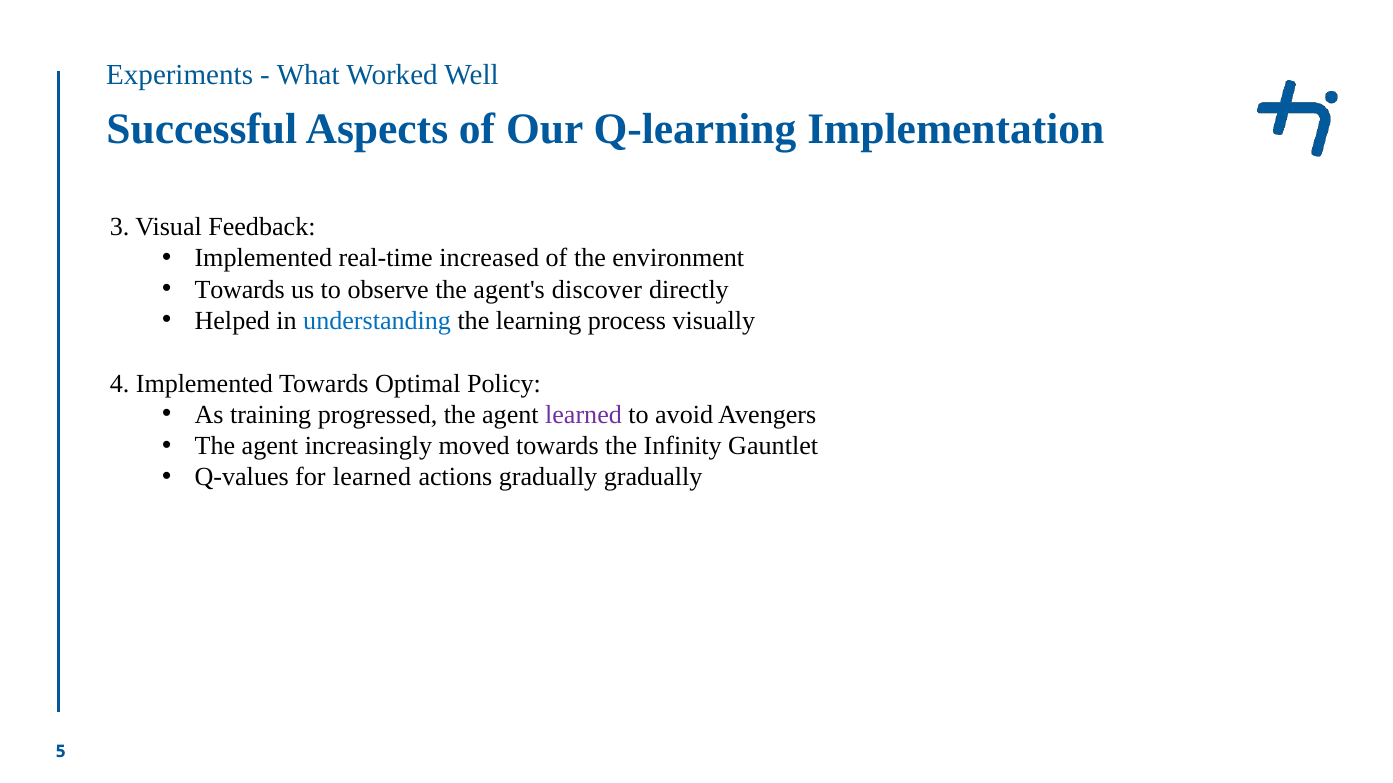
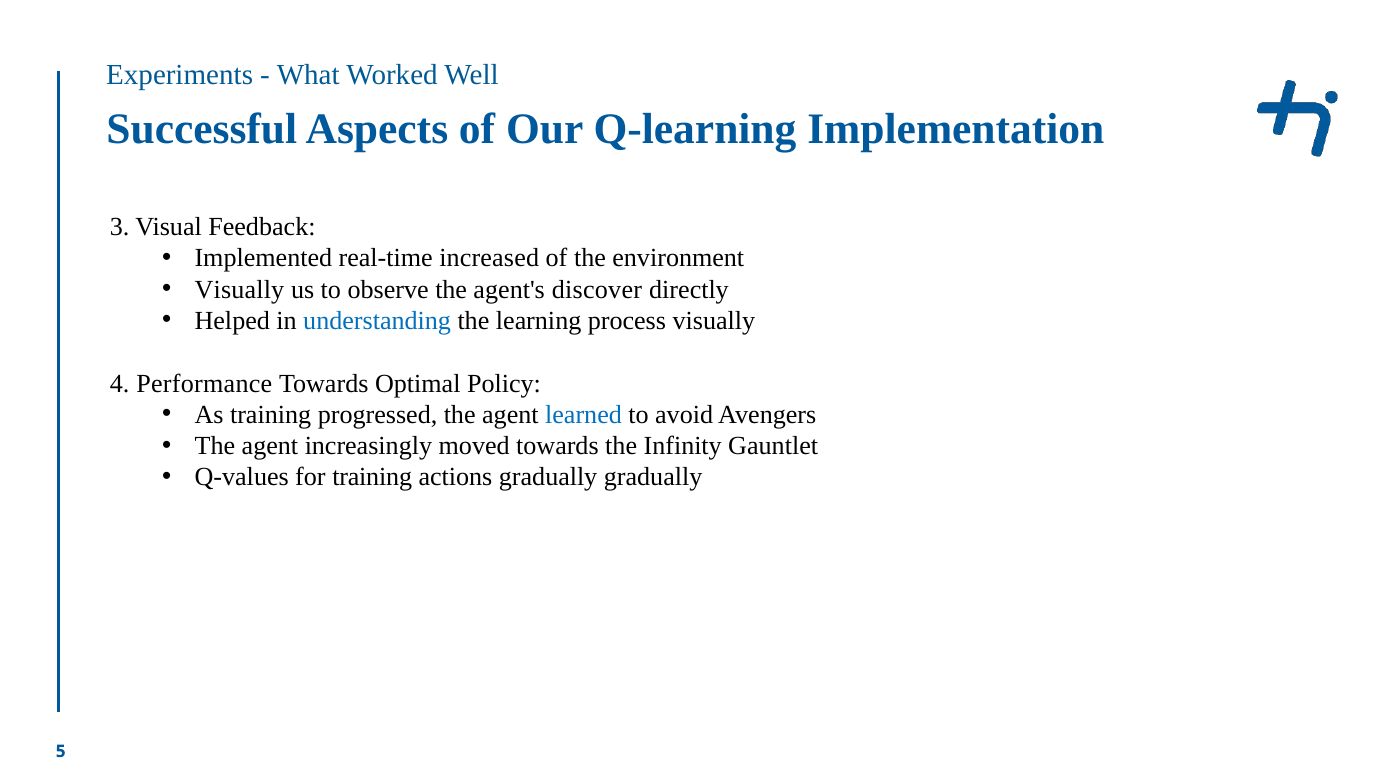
Towards at (240, 290): Towards -> Visually
4 Implemented: Implemented -> Performance
learned at (584, 415) colour: purple -> blue
for learned: learned -> training
